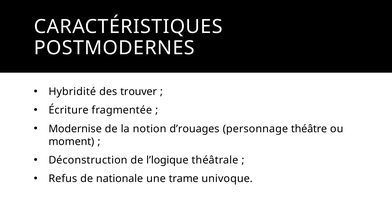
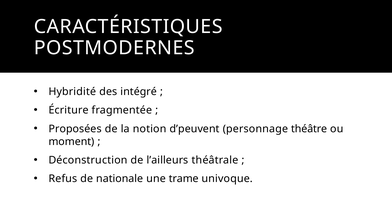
trouver: trouver -> intégré
Modernise: Modernise -> Proposées
d’rouages: d’rouages -> d’peuvent
l’logique: l’logique -> l’ailleurs
